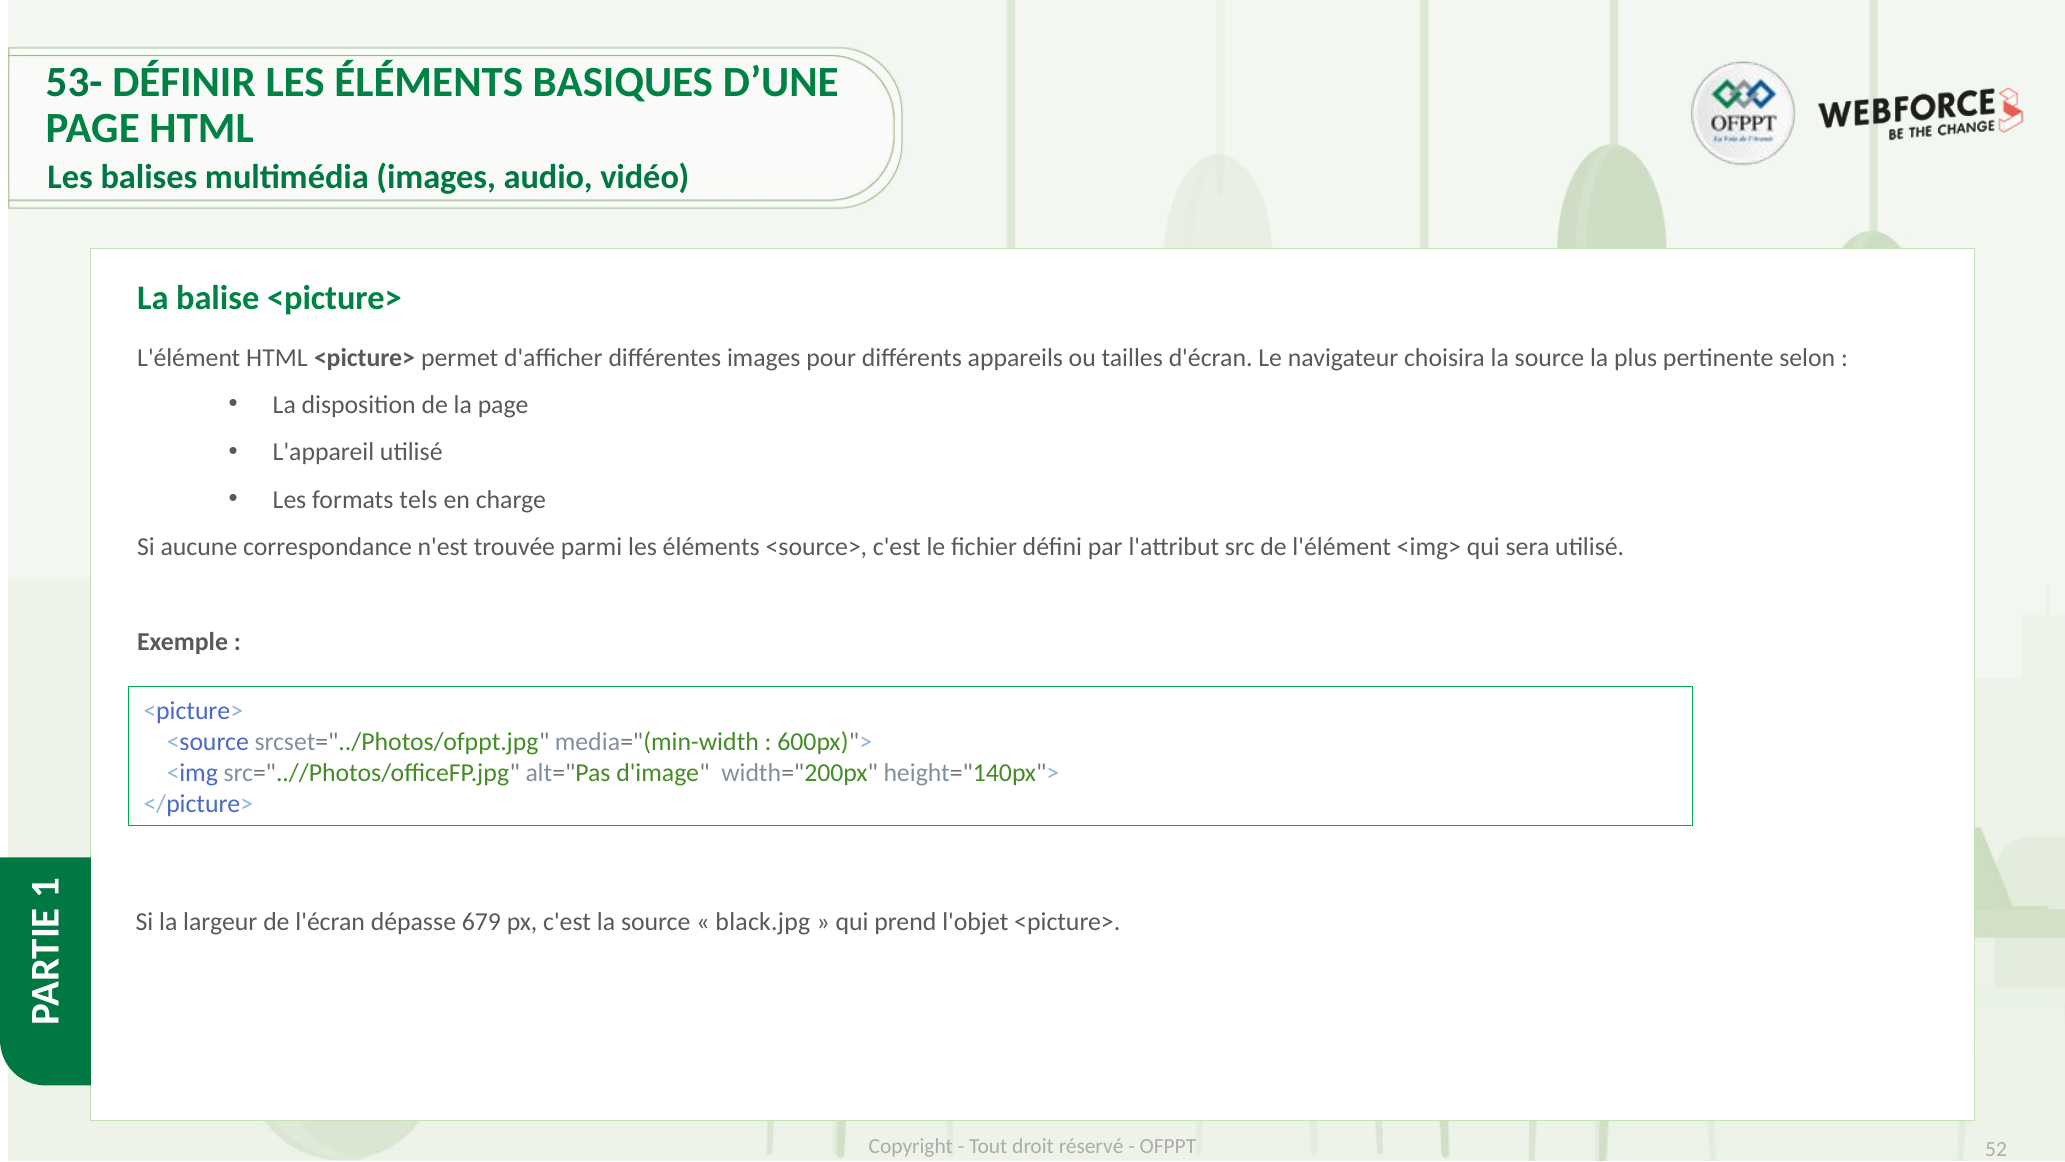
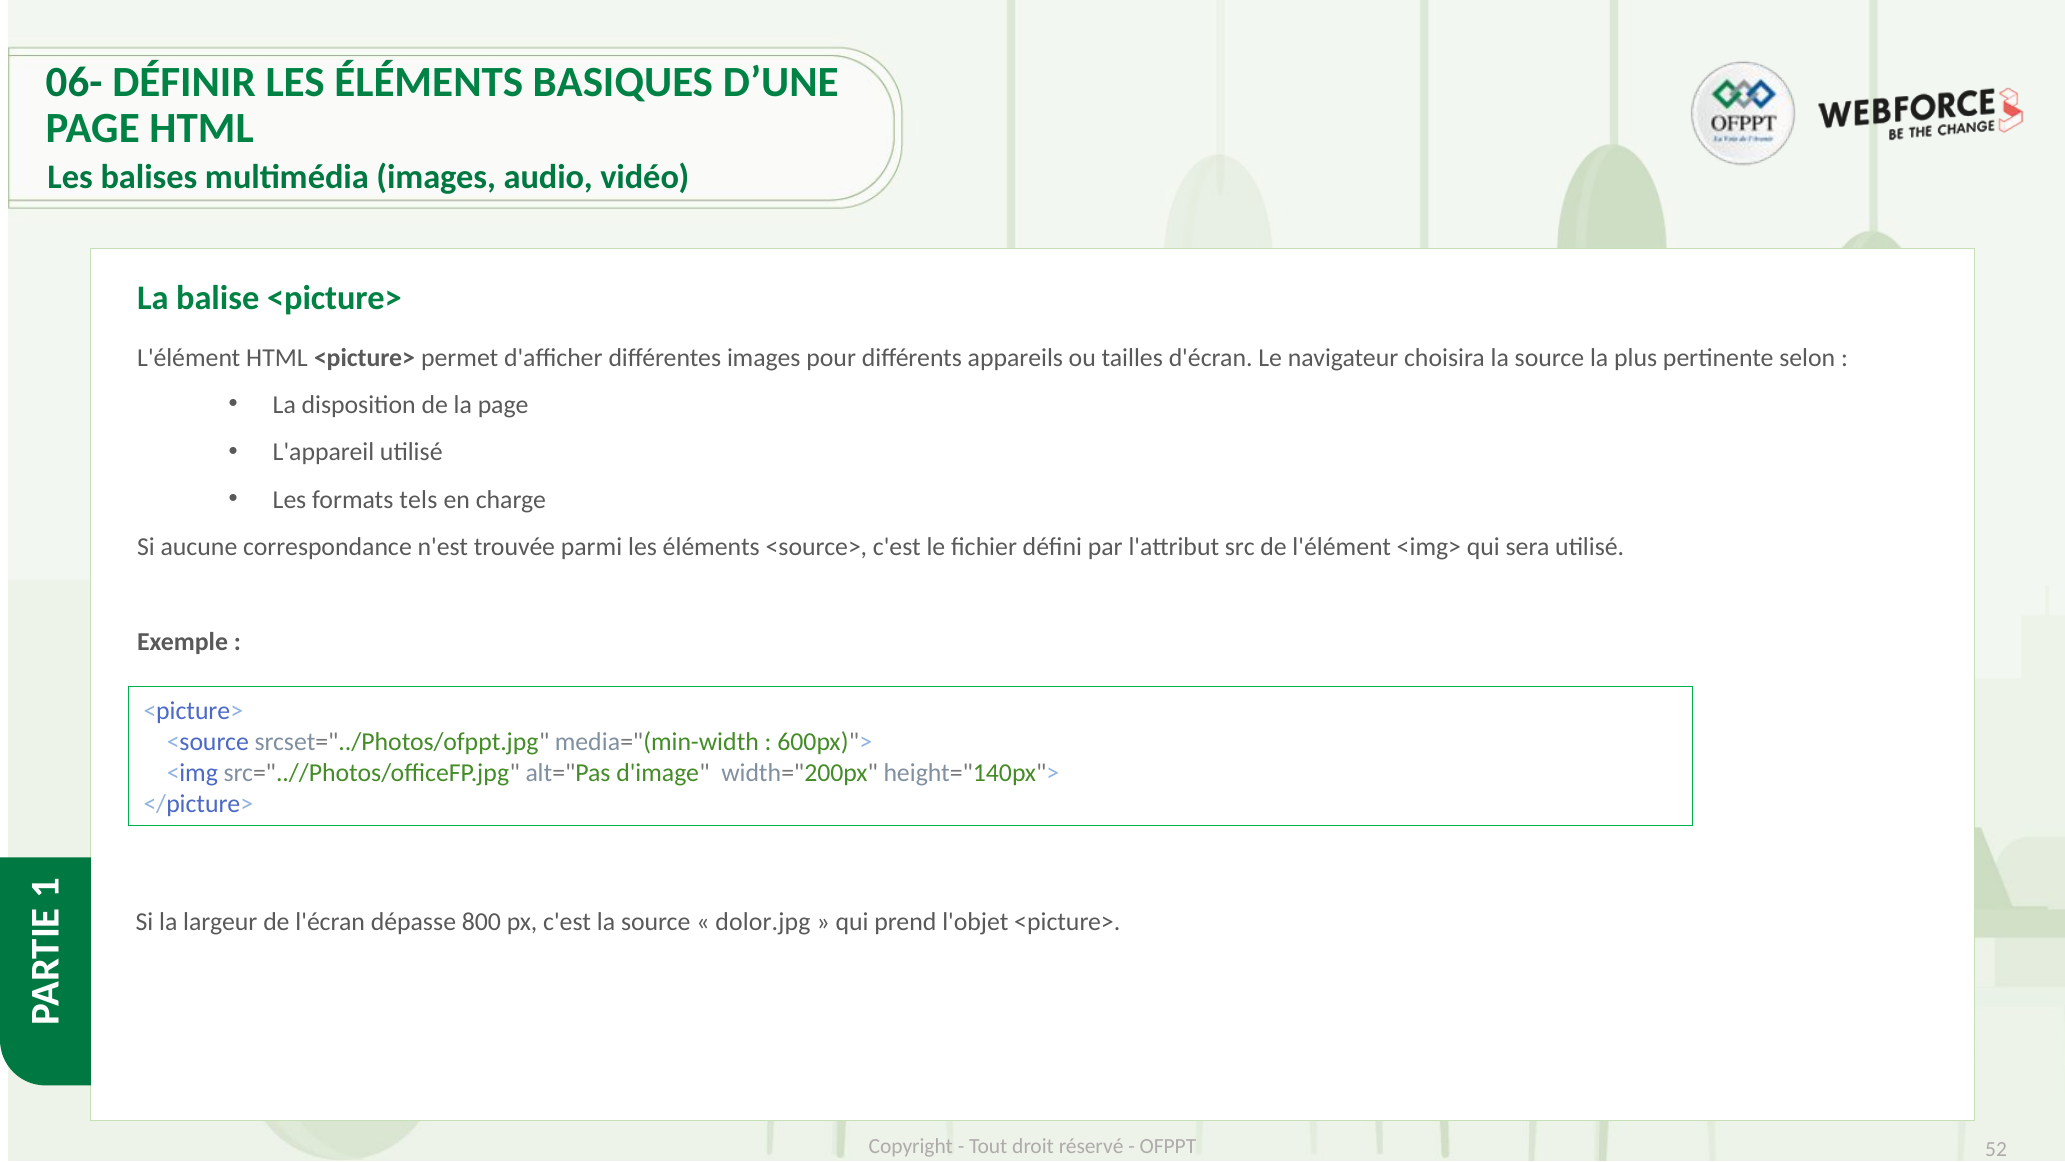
53-: 53- -> 06-
679: 679 -> 800
black.jpg: black.jpg -> dolor.jpg
